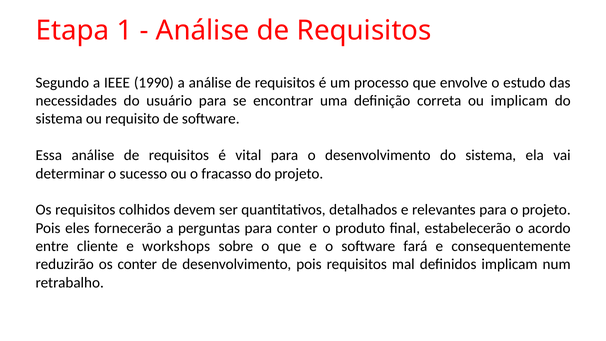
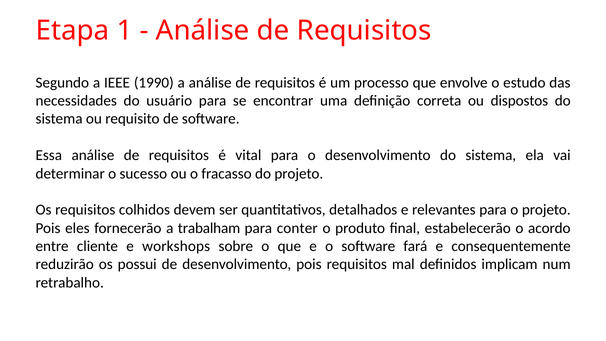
ou implicam: implicam -> dispostos
perguntas: perguntas -> trabalham
os conter: conter -> possui
